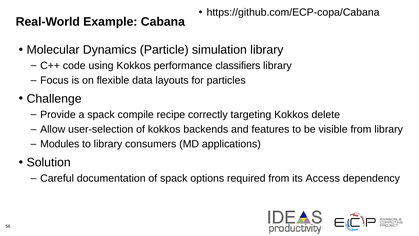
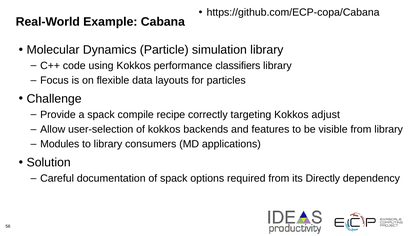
delete: delete -> adjust
Access: Access -> Directly
